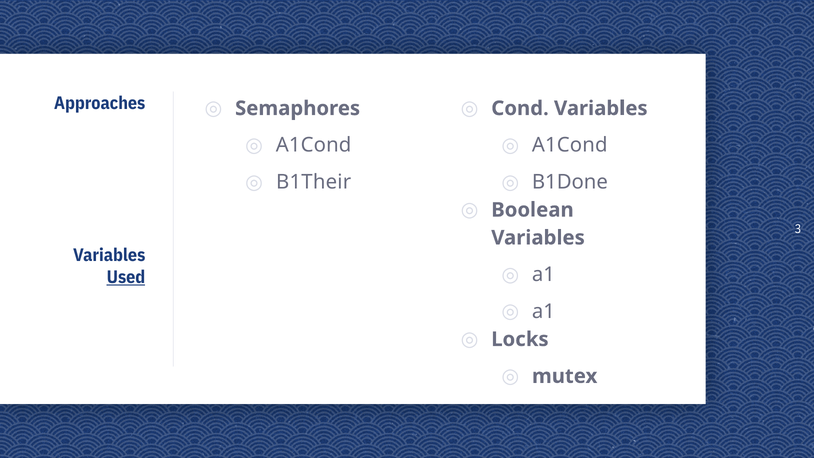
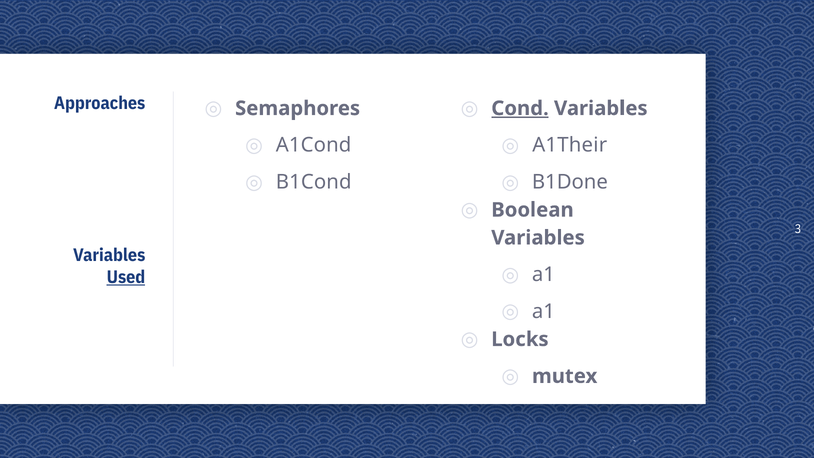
Cond underline: none -> present
A1Cond at (570, 145): A1Cond -> A1Their
B1Their: B1Their -> B1Cond
